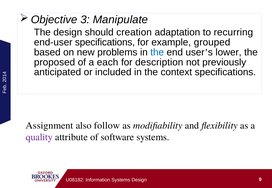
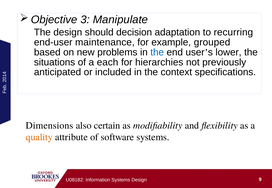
creation: creation -> decision
end-user specifications: specifications -> maintenance
proposed: proposed -> situations
description: description -> hierarchies
Assignment: Assignment -> Dimensions
follow: follow -> certain
quality colour: purple -> orange
